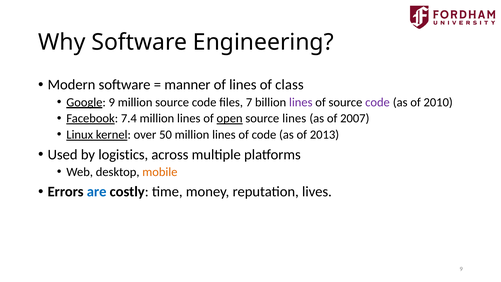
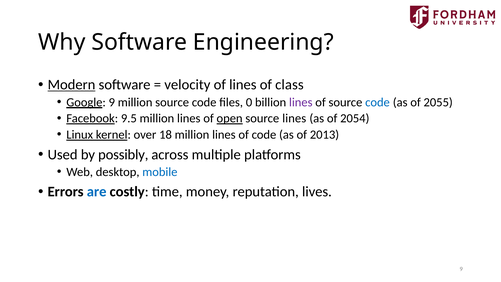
Modern underline: none -> present
manner: manner -> velocity
7: 7 -> 0
code at (377, 102) colour: purple -> blue
2010: 2010 -> 2055
7.4: 7.4 -> 9.5
2007: 2007 -> 2054
50: 50 -> 18
logistics: logistics -> possibly
mobile colour: orange -> blue
